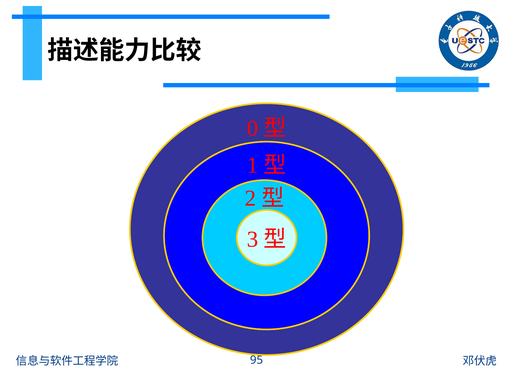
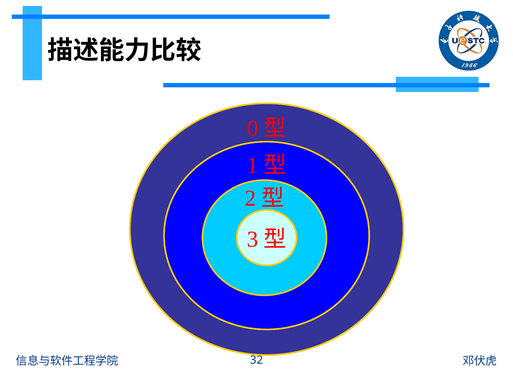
95: 95 -> 32
